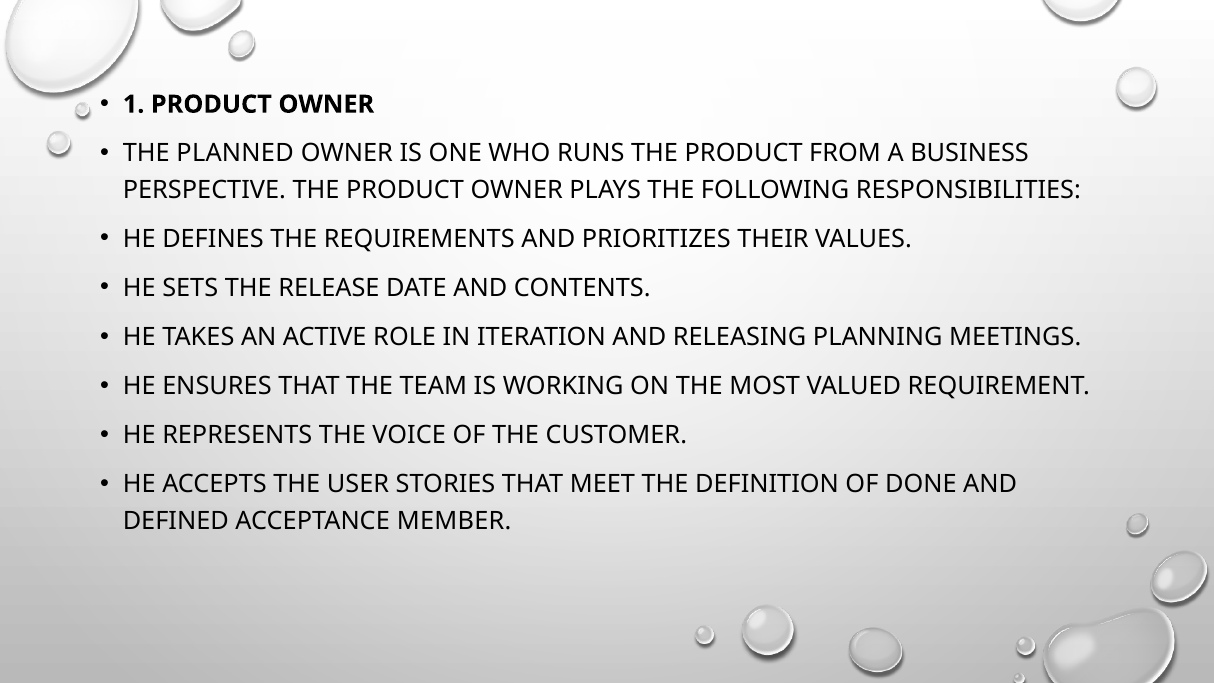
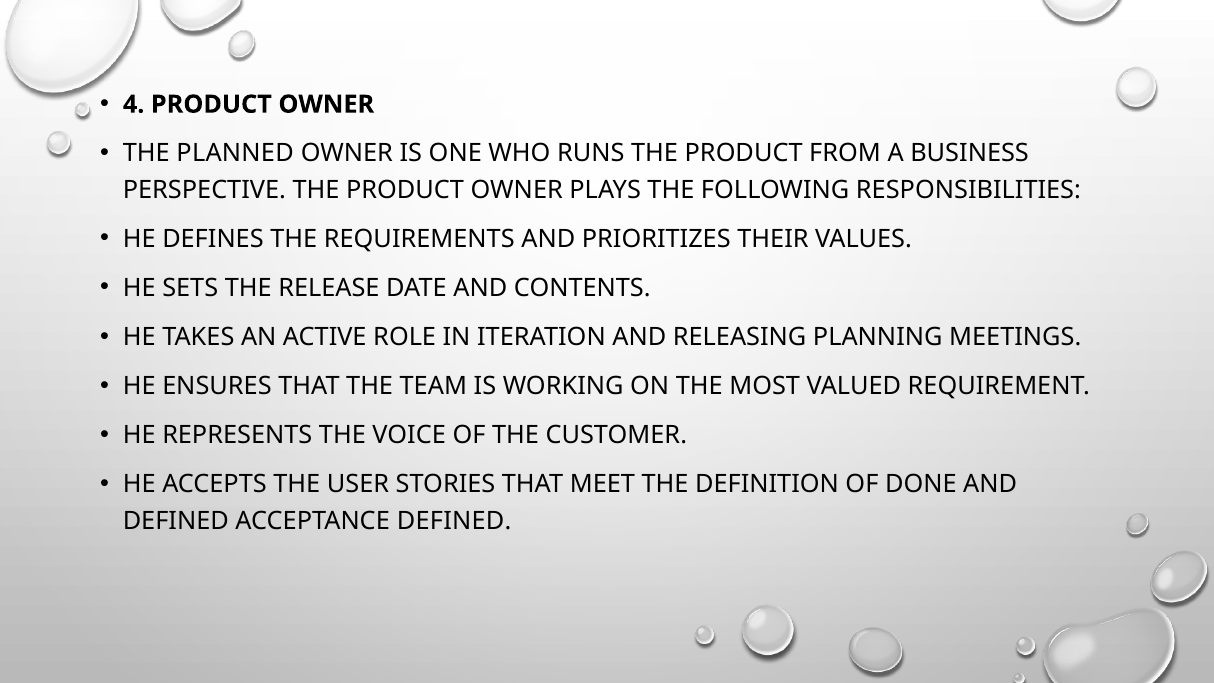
1: 1 -> 4
ACCEPTANCE MEMBER: MEMBER -> DEFINED
